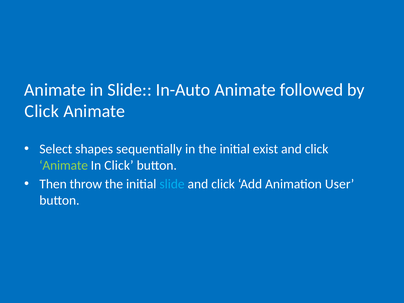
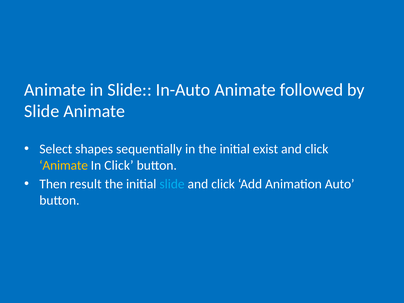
Click at (42, 111): Click -> Slide
Animate at (64, 165) colour: light green -> yellow
throw: throw -> result
User: User -> Auto
